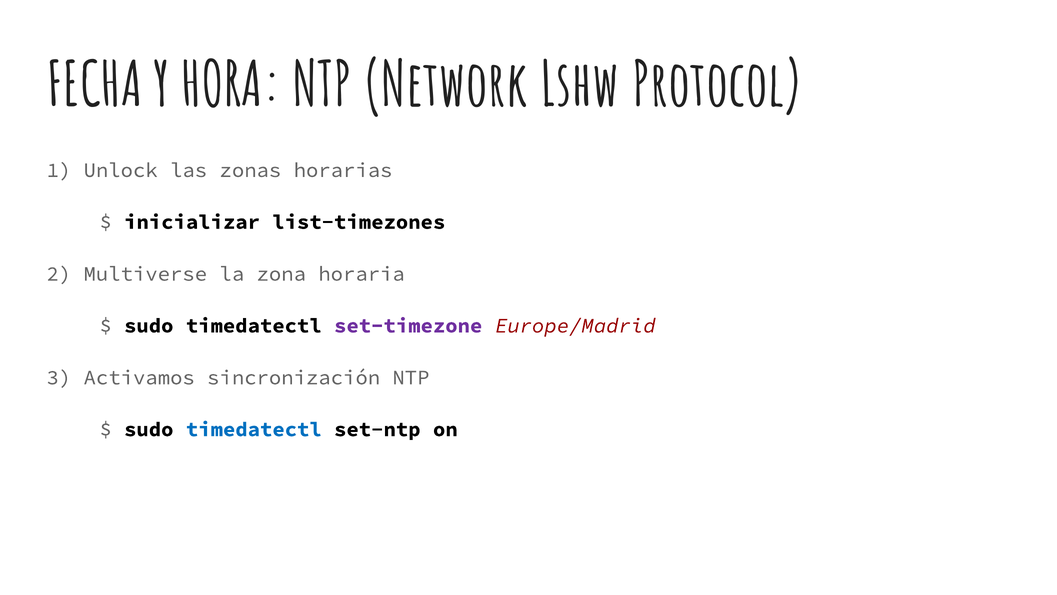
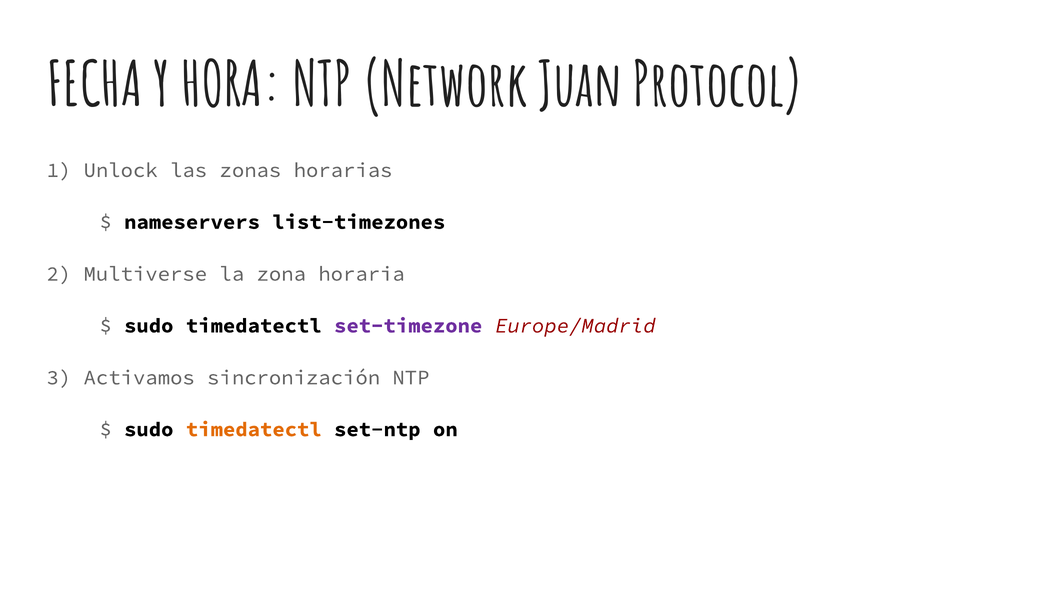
Lshw: Lshw -> Juan
inicializar: inicializar -> nameservers
timedatectl at (254, 429) colour: blue -> orange
